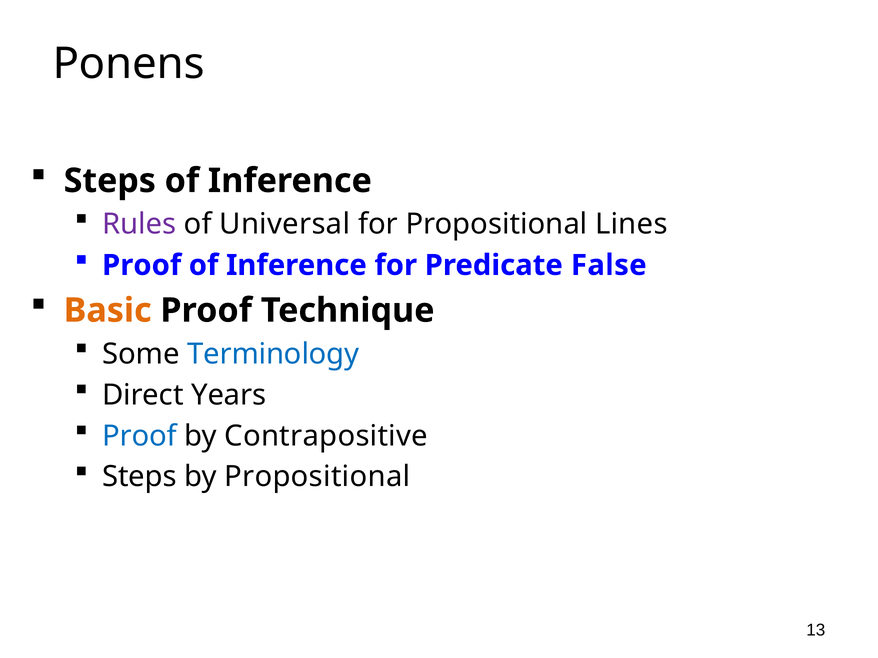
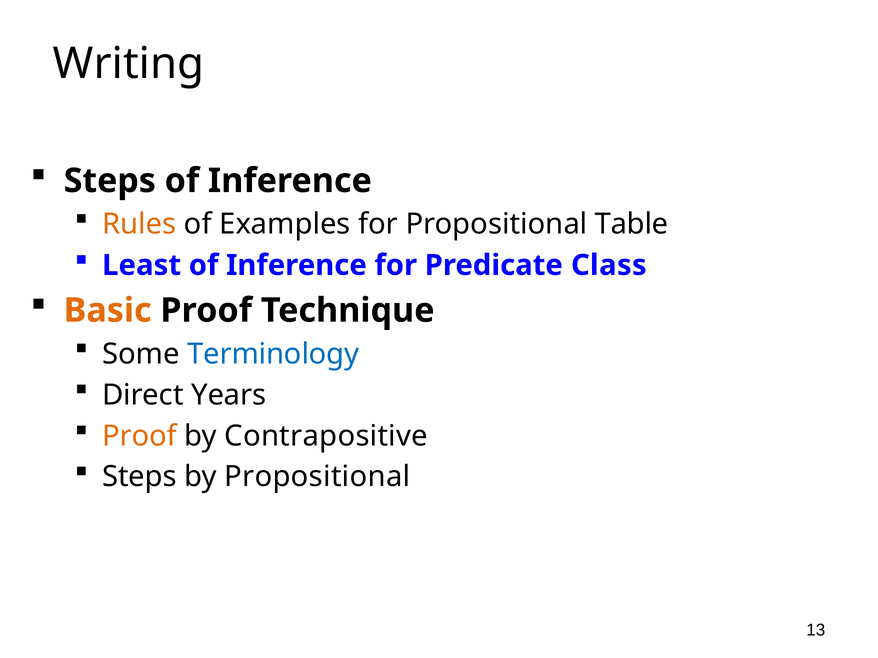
Ponens: Ponens -> Writing
Rules colour: purple -> orange
Universal: Universal -> Examples
Lines: Lines -> Table
Proof at (142, 265): Proof -> Least
False: False -> Class
Proof at (139, 436) colour: blue -> orange
